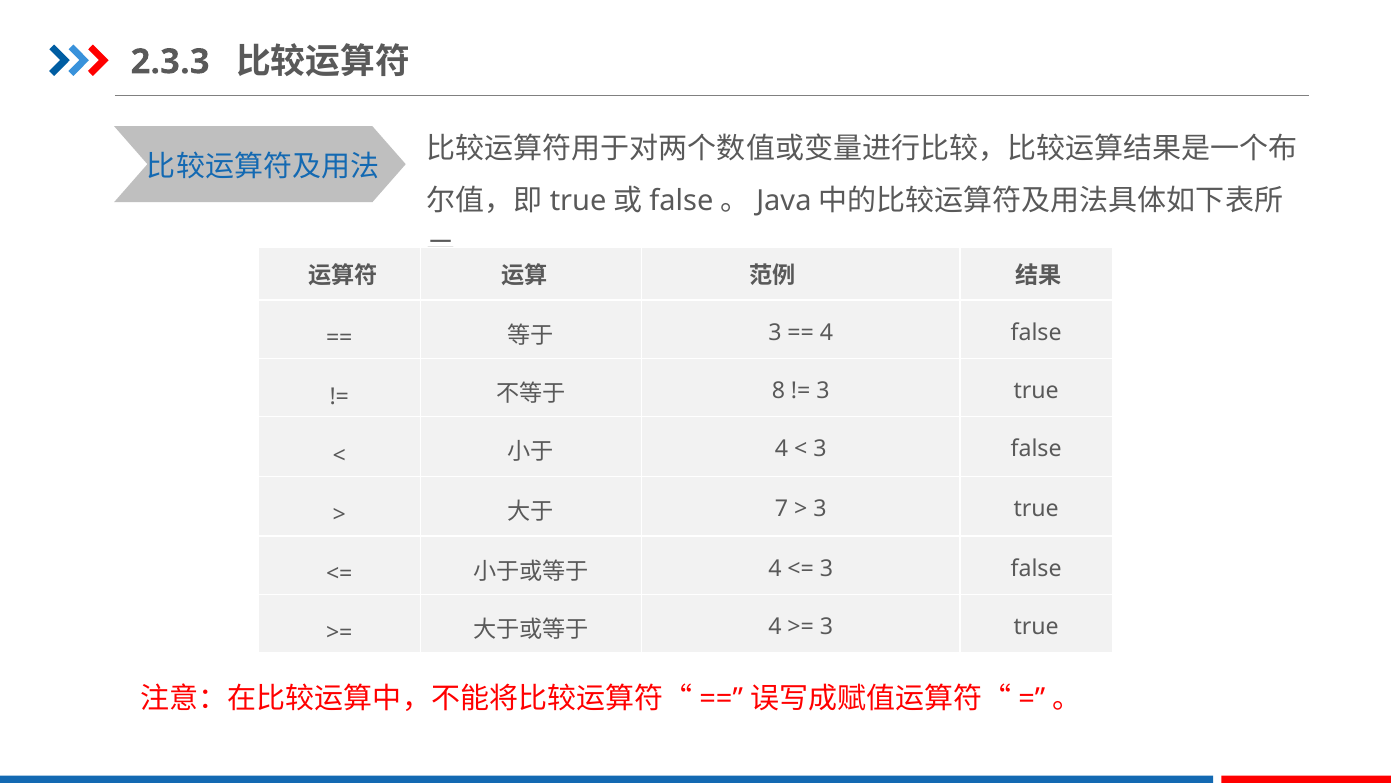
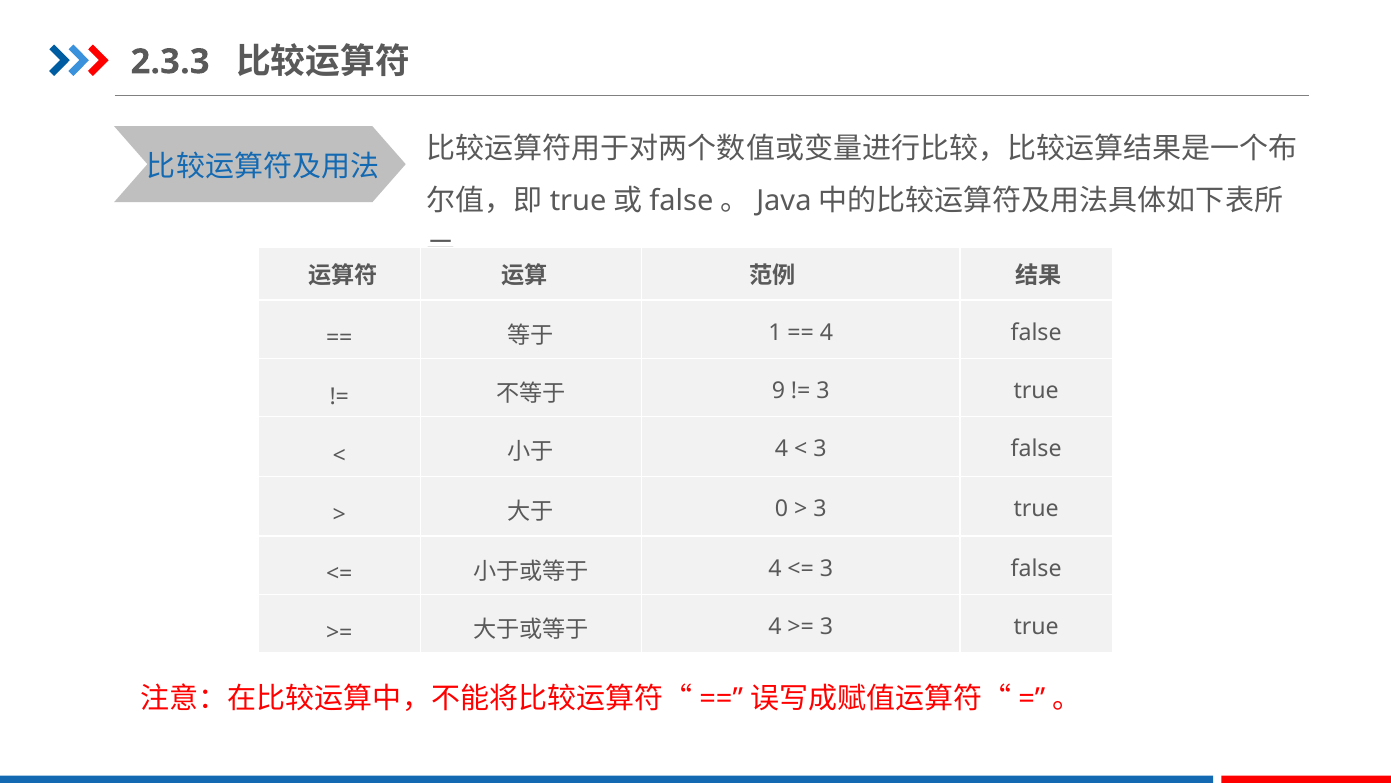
3 at (775, 333): 3 -> 1
8: 8 -> 9
7: 7 -> 0
